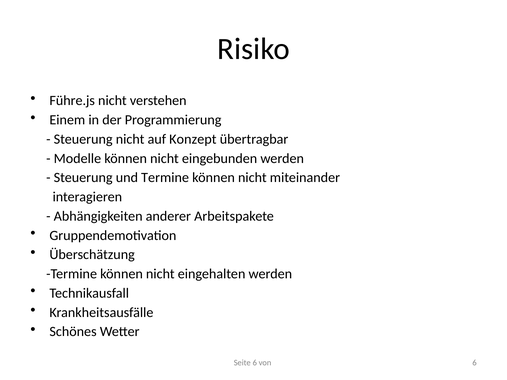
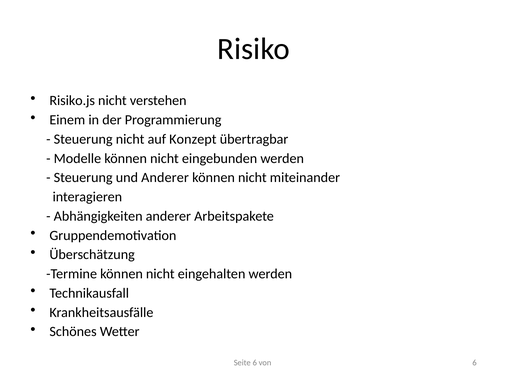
Führe.js: Führe.js -> Risiko.js
und Termine: Termine -> Anderer
